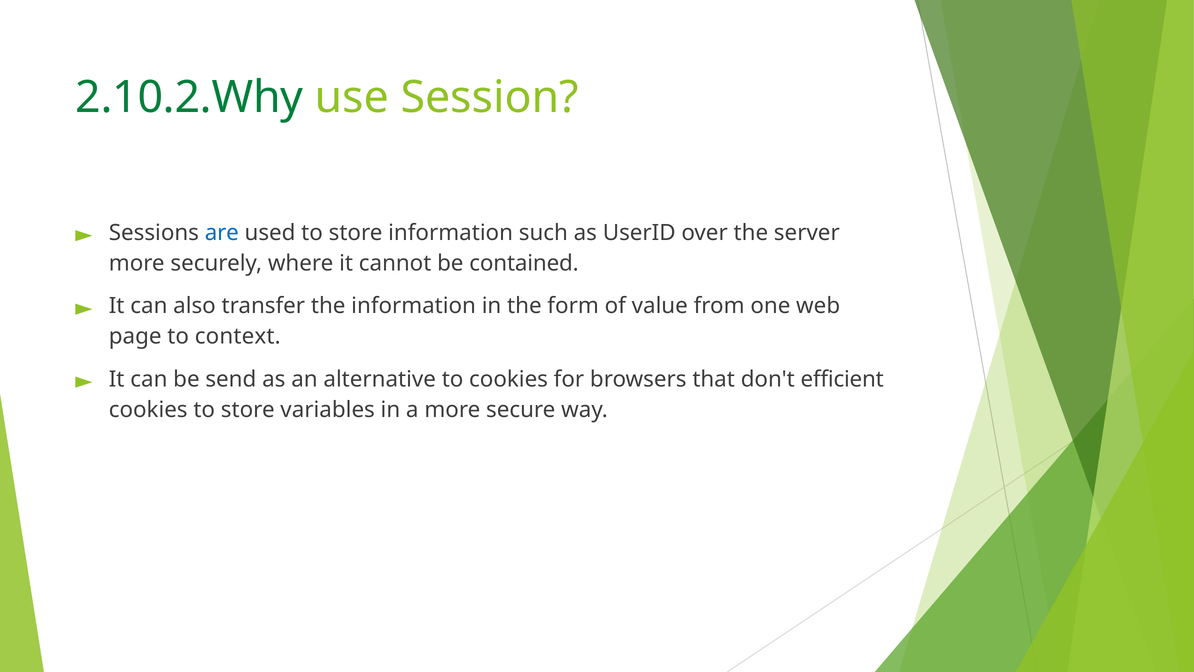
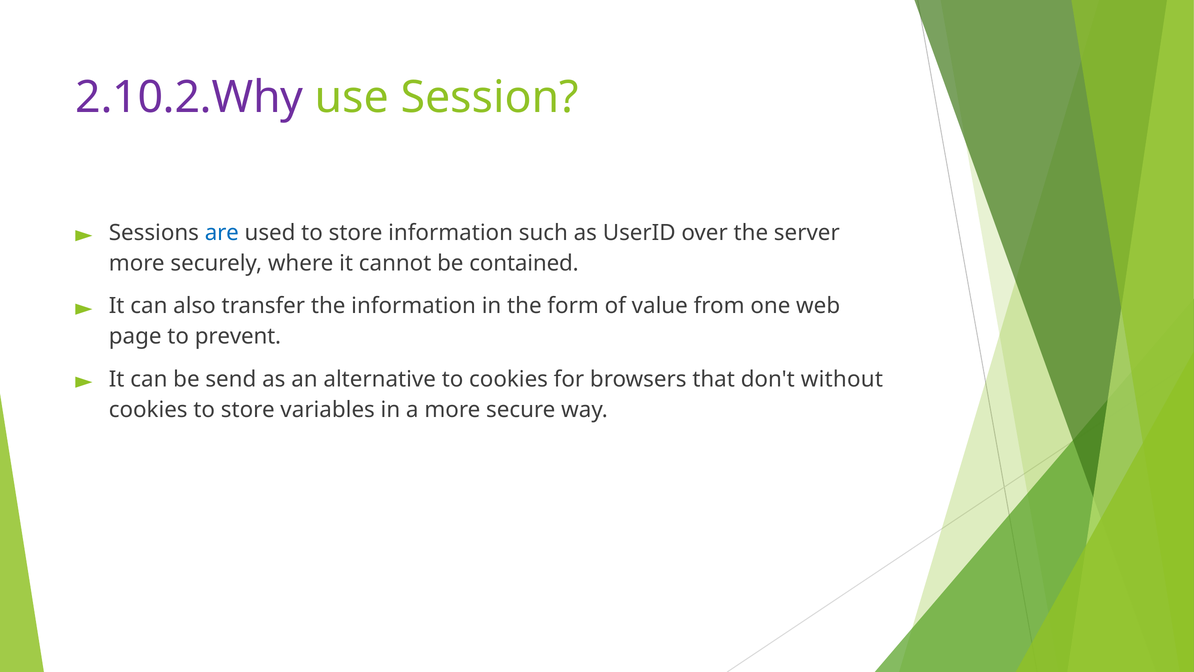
2.10.2.Why colour: green -> purple
context: context -> prevent
efficient: efficient -> without
